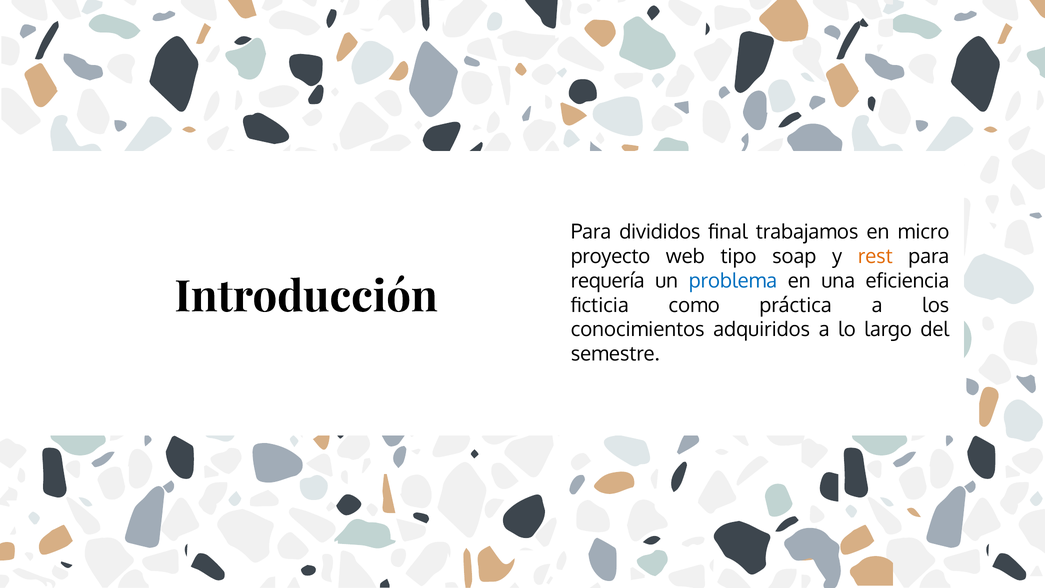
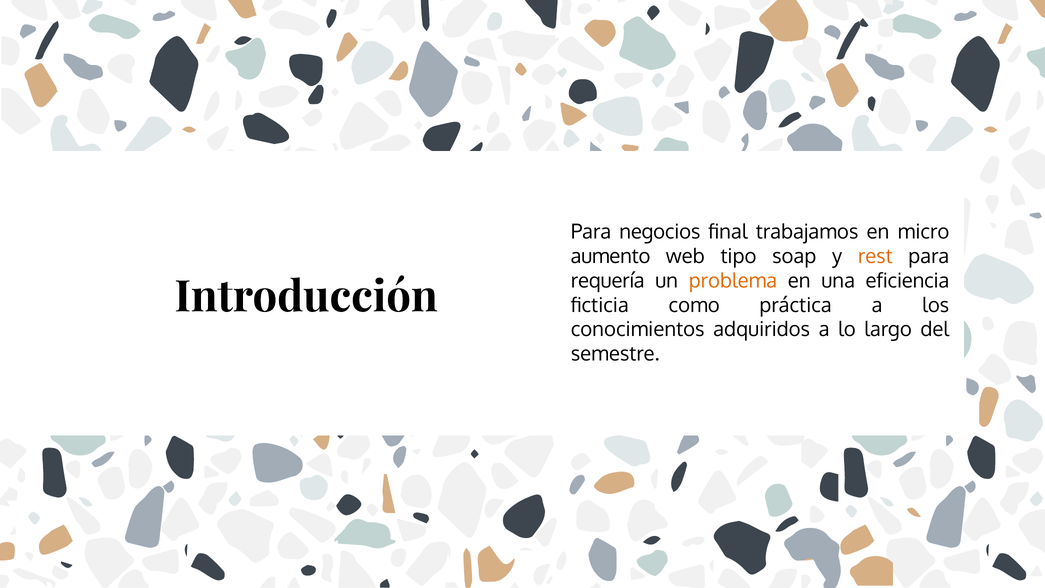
divididos: divididos -> negocios
proyecto: proyecto -> aumento
problema colour: blue -> orange
